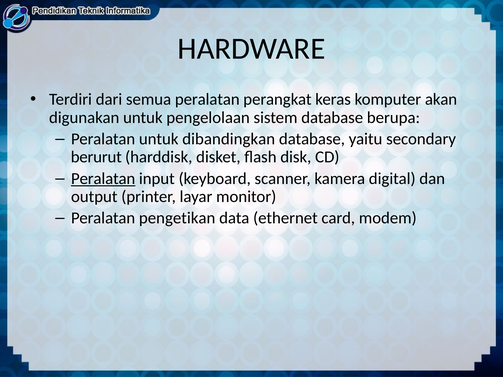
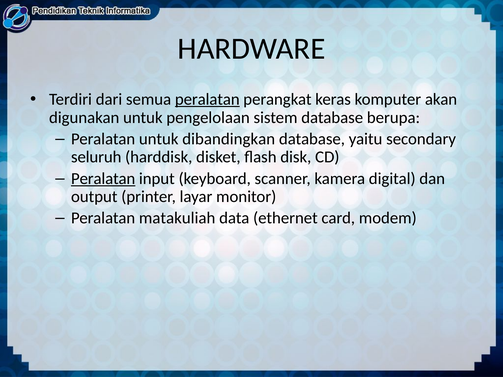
peralatan at (207, 100) underline: none -> present
berurut: berurut -> seluruh
pengetikan: pengetikan -> matakuliah
